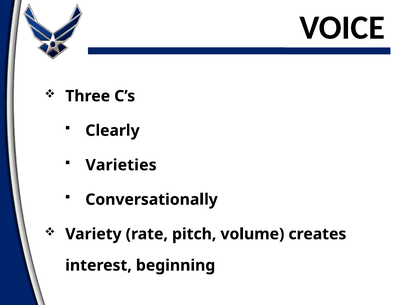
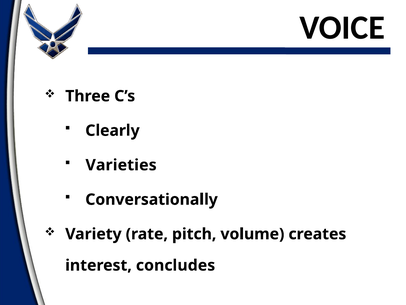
beginning: beginning -> concludes
